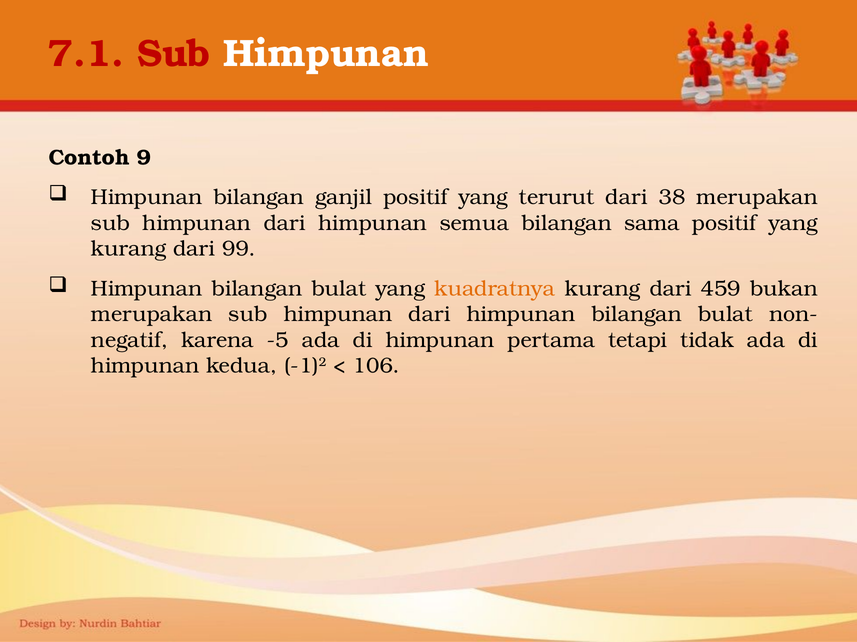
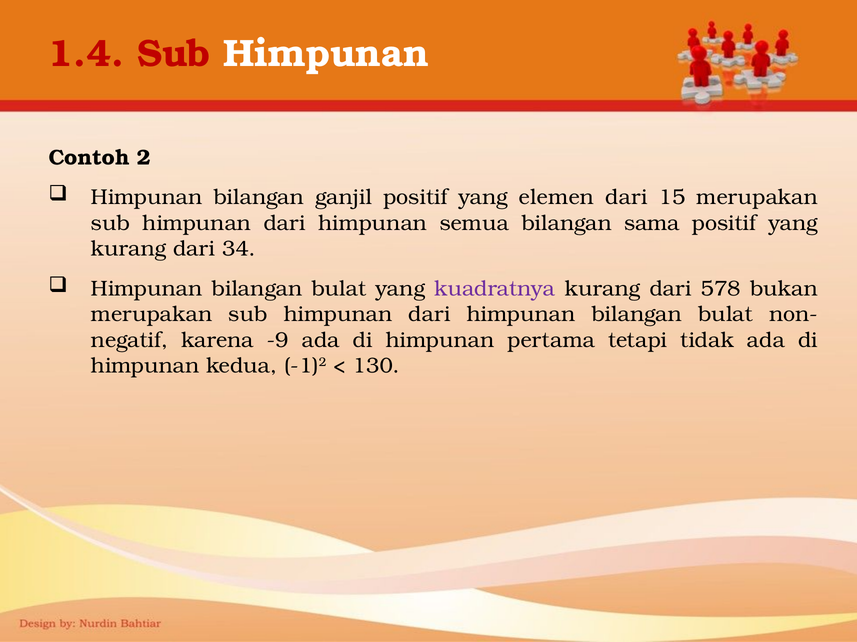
7.1: 7.1 -> 1.4
9: 9 -> 2
terurut: terurut -> elemen
38: 38 -> 15
99: 99 -> 34
kuadratnya colour: orange -> purple
459: 459 -> 578
-5: -5 -> -9
106: 106 -> 130
